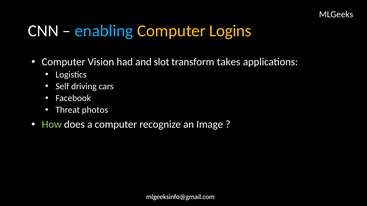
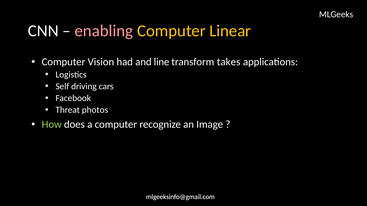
enabling colour: light blue -> pink
Logins: Logins -> Linear
slot: slot -> line
